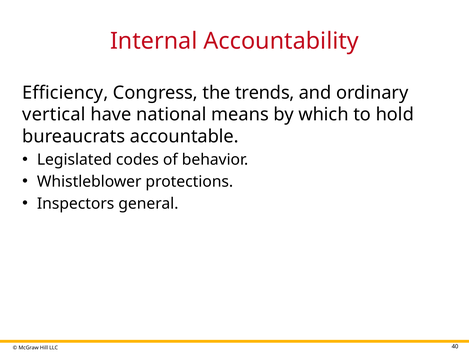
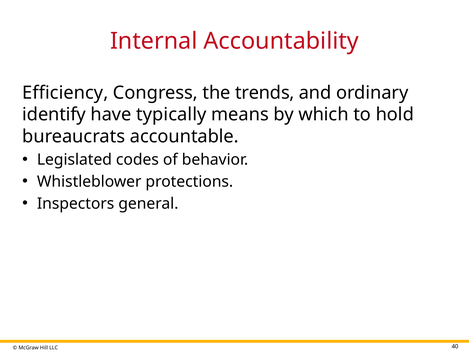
vertical: vertical -> identify
national: national -> typically
